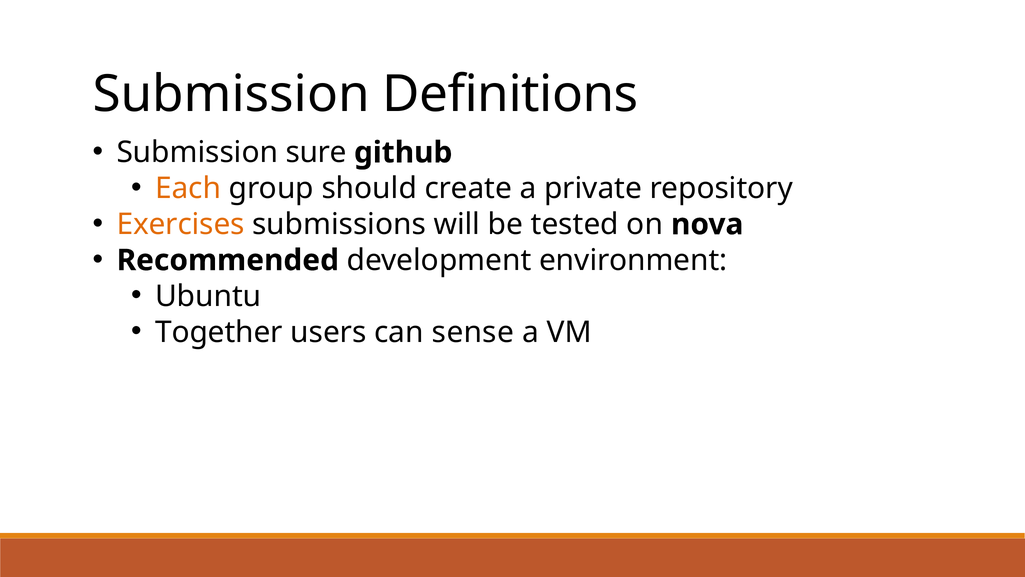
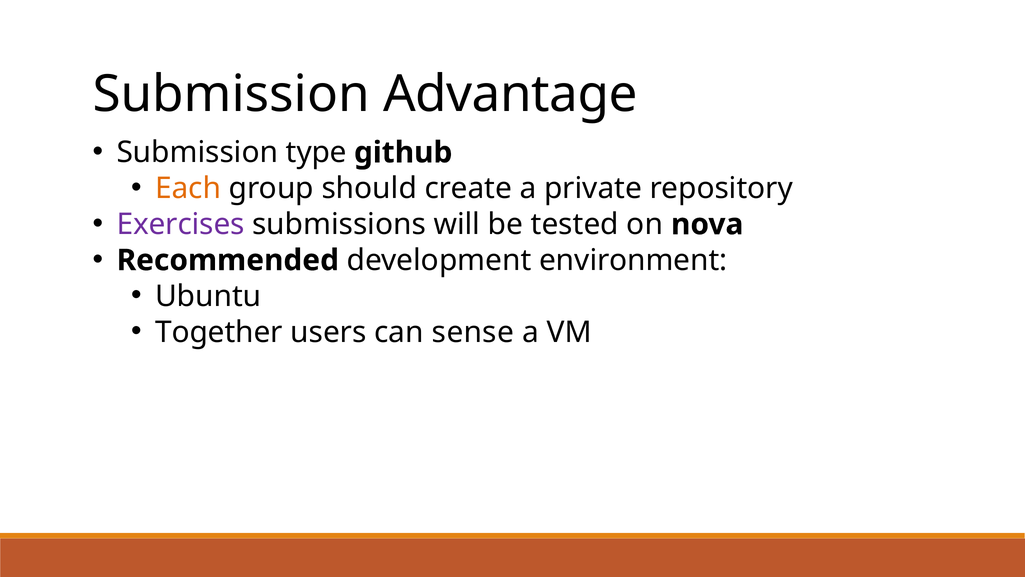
Definitions: Definitions -> Advantage
sure: sure -> type
Exercises colour: orange -> purple
